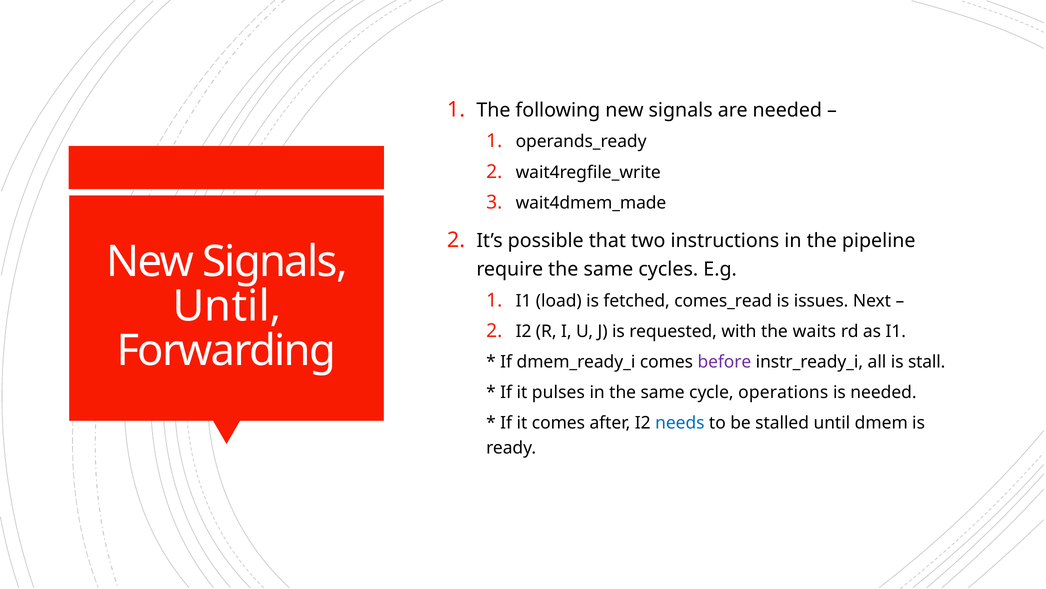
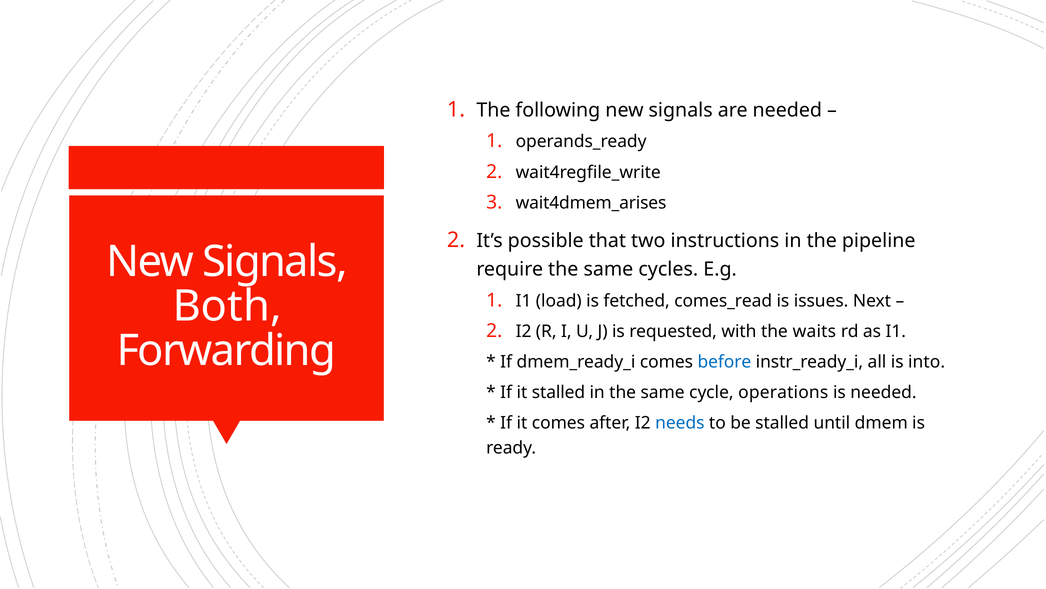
wait4dmem_made: wait4dmem_made -> wait4dmem_arises
Until at (227, 306): Until -> Both
before colour: purple -> blue
stall: stall -> into
it pulses: pulses -> stalled
